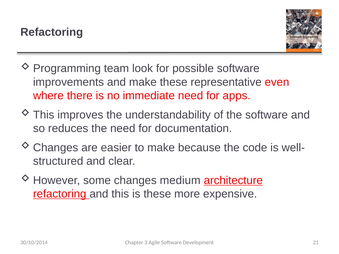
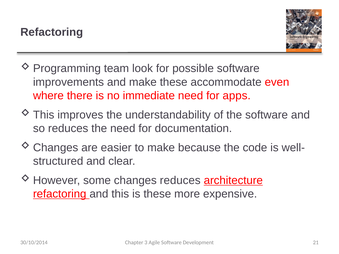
representative: representative -> accommodate
changes medium: medium -> reduces
